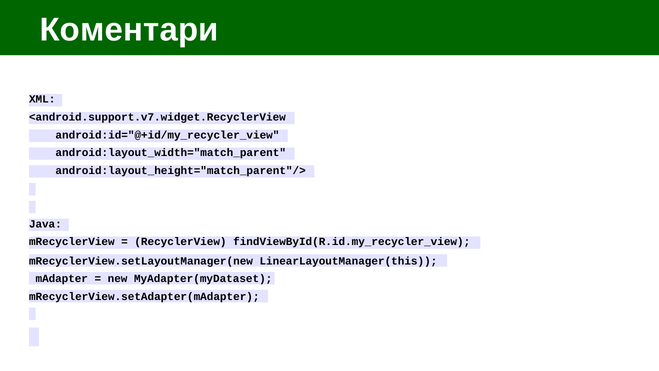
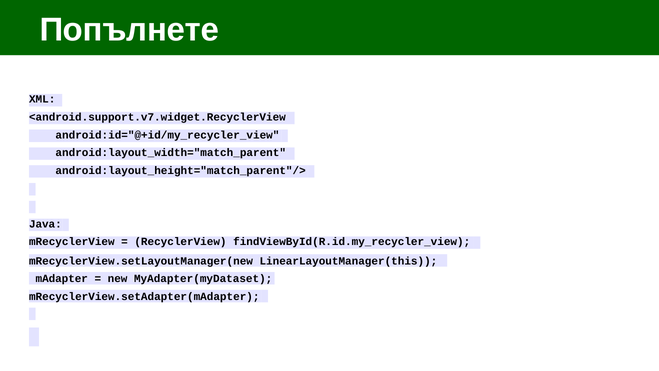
Коментари: Коментари -> Попълнете
